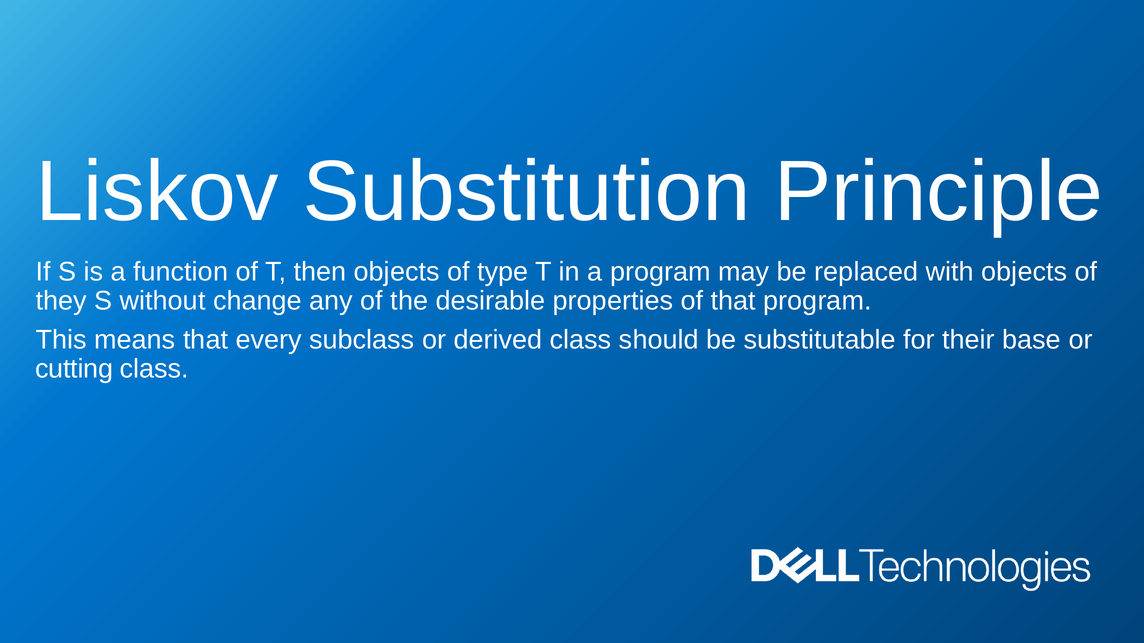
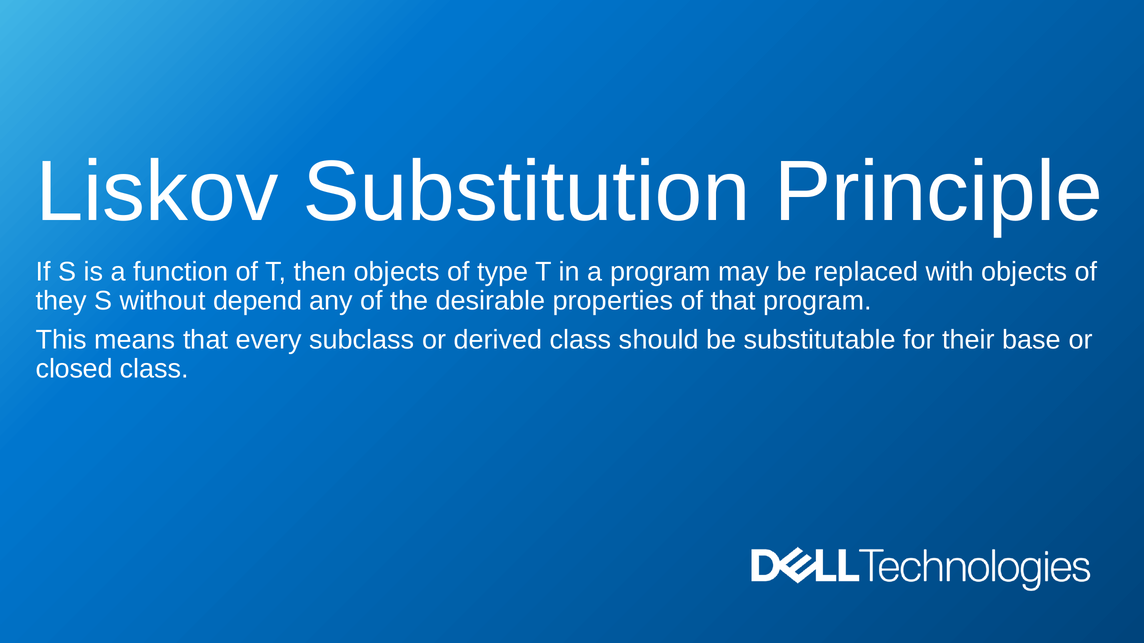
change: change -> depend
cutting: cutting -> closed
